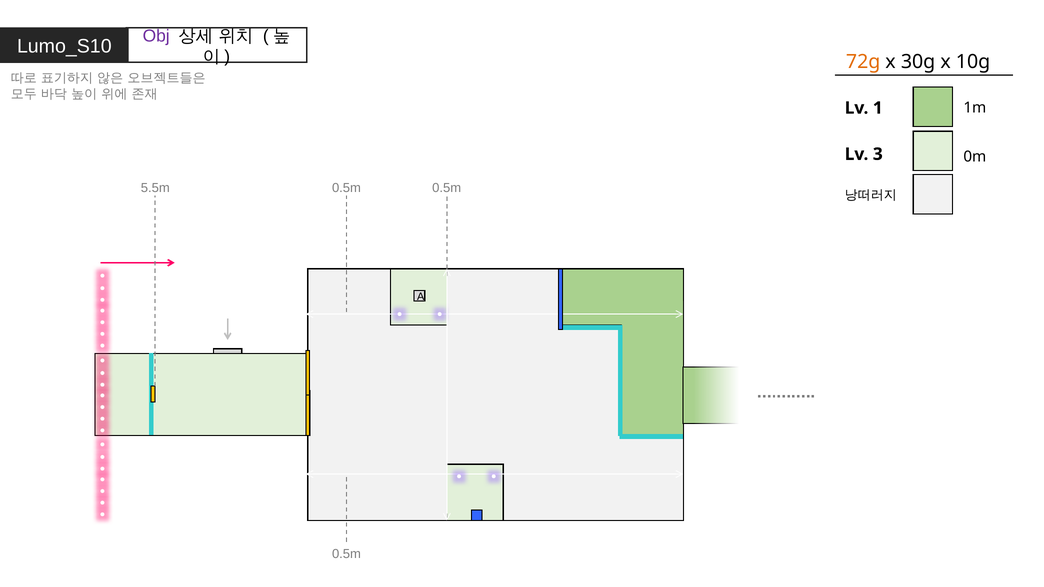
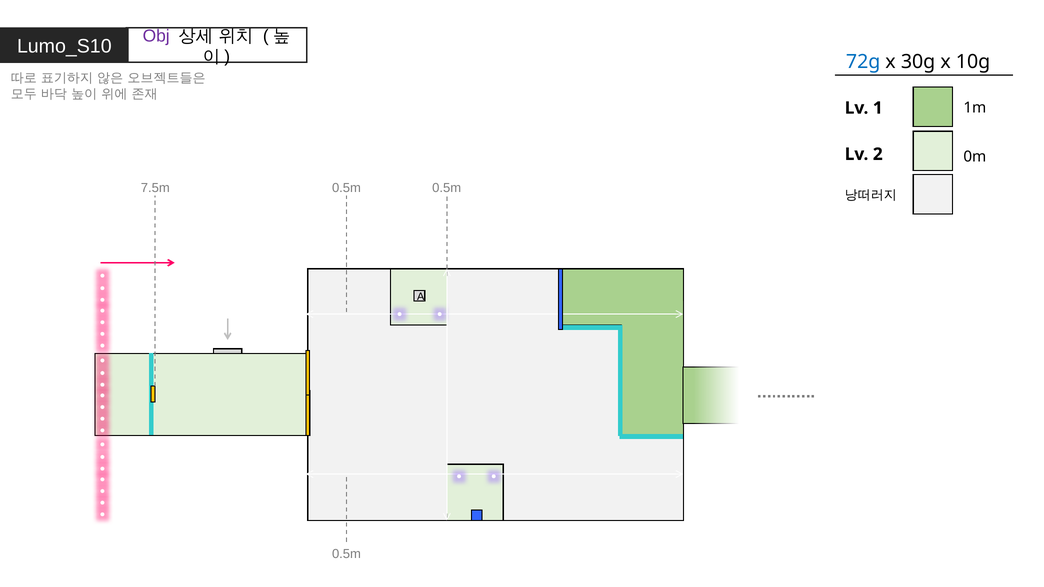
72g colour: orange -> blue
3: 3 -> 2
5.5m: 5.5m -> 7.5m
